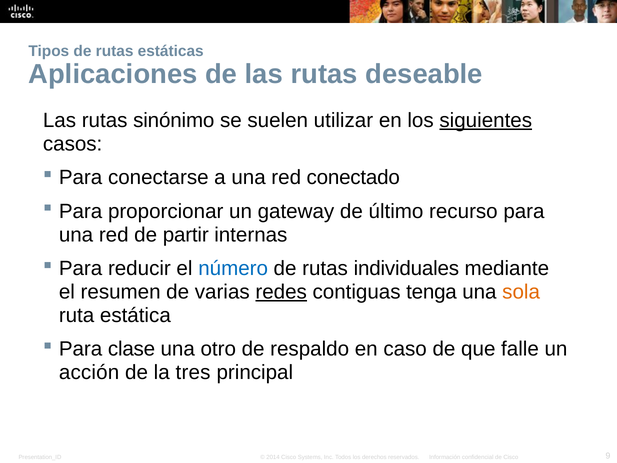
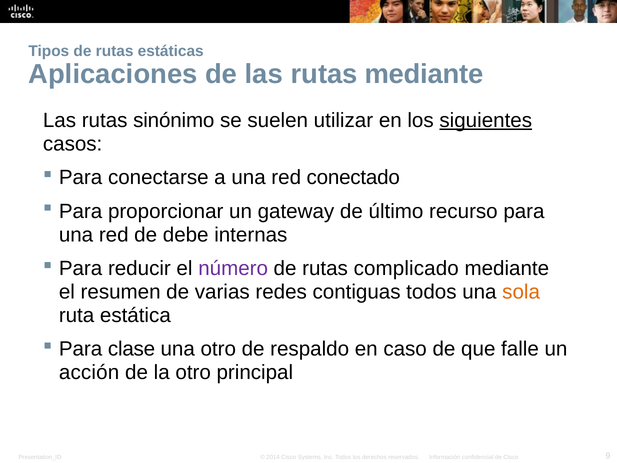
rutas deseable: deseable -> mediante
partir: partir -> debe
número colour: blue -> purple
individuales: individuales -> complicado
redes underline: present -> none
contiguas tenga: tenga -> todos
la tres: tres -> otro
